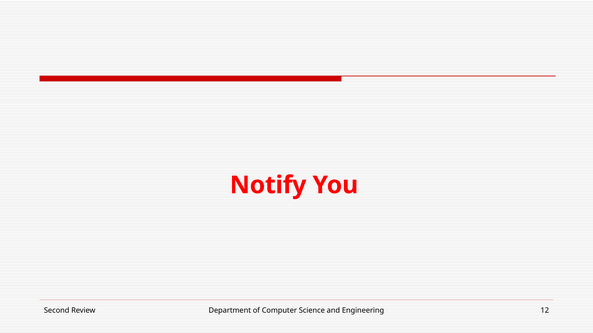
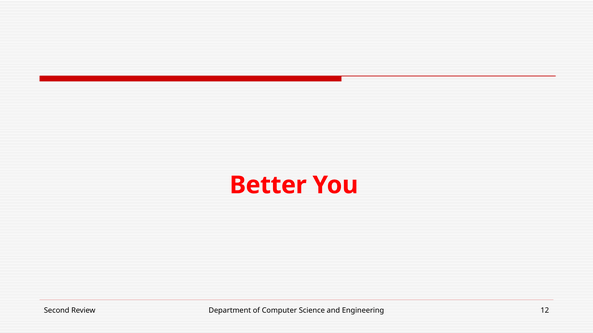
Notify: Notify -> Better
